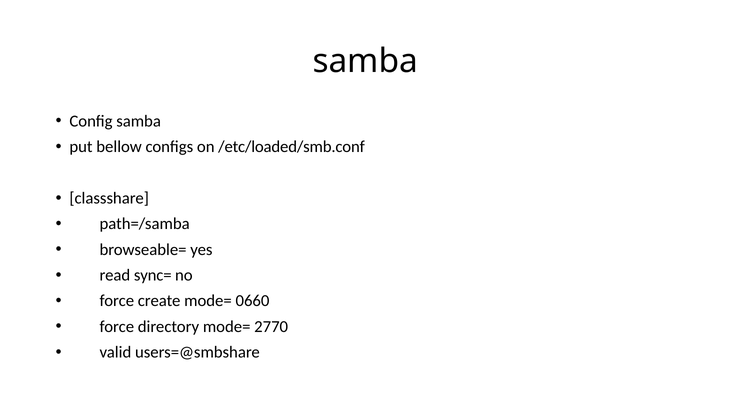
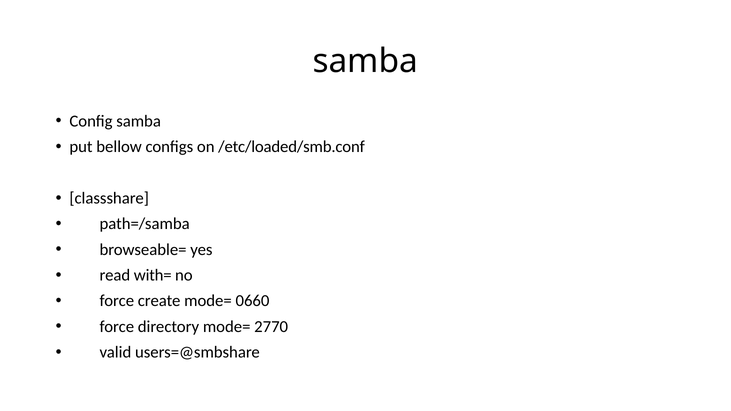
sync=: sync= -> with=
